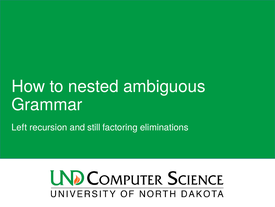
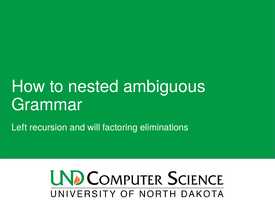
still: still -> will
